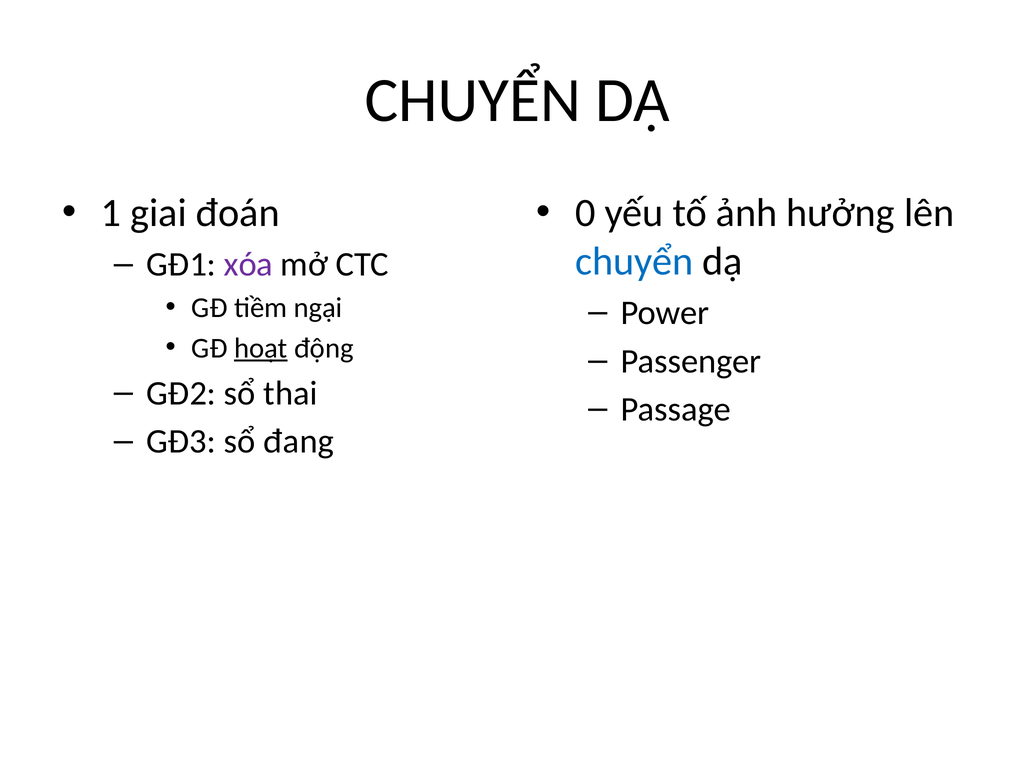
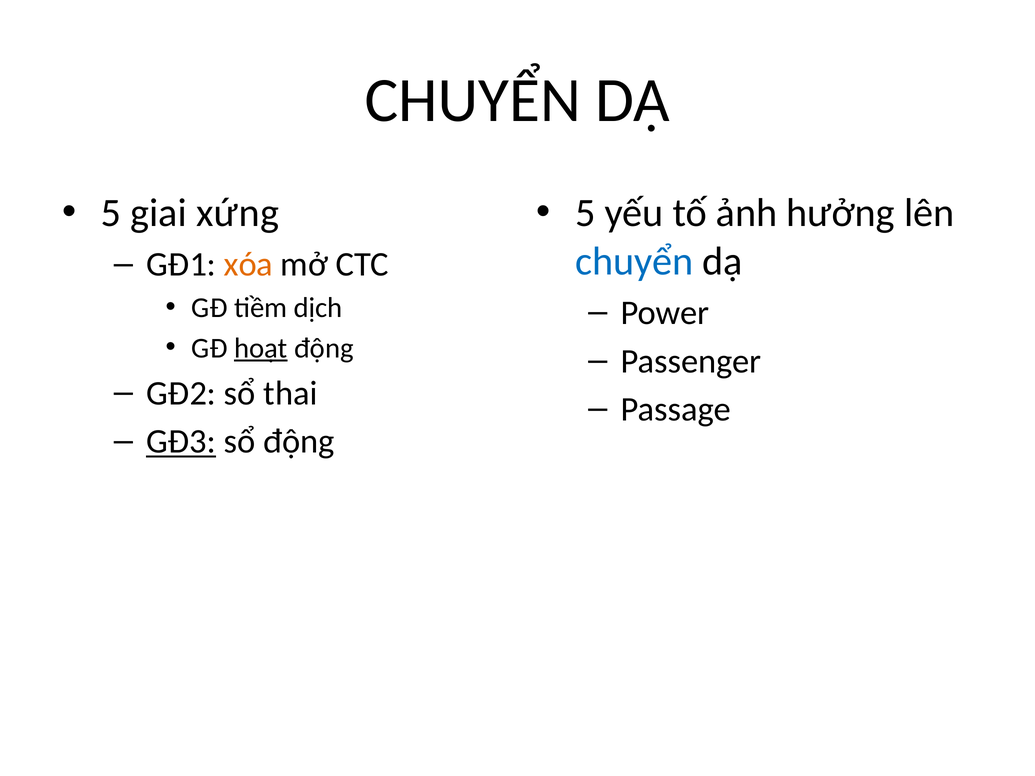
1 at (111, 213): 1 -> 5
đoán: đoán -> xứng
0 at (586, 213): 0 -> 5
xóa colour: purple -> orange
ngại: ngại -> dịch
GĐ3 underline: none -> present
sổ đang: đang -> động
